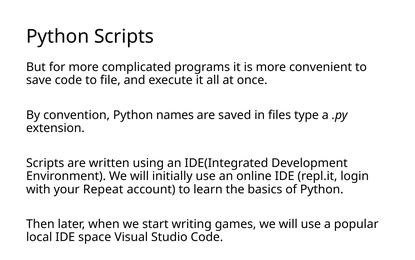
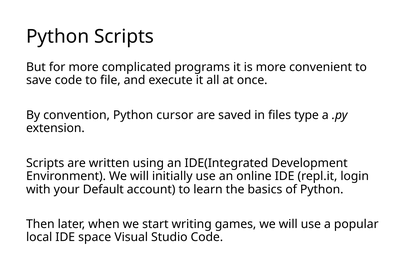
names: names -> cursor
Repeat: Repeat -> Default
